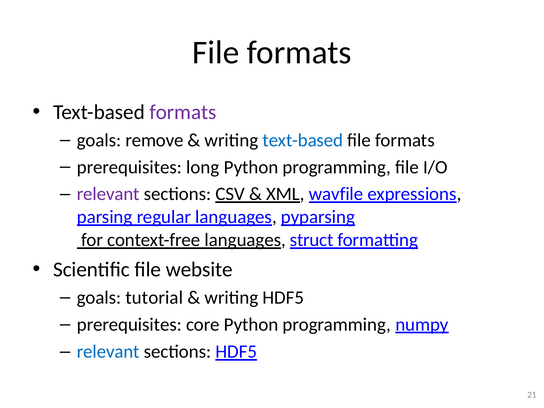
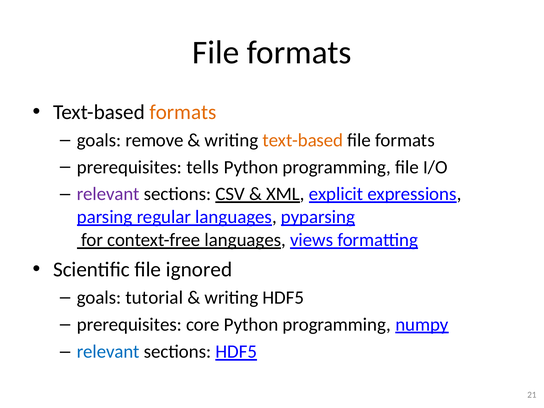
formats at (183, 112) colour: purple -> orange
text-based at (303, 140) colour: blue -> orange
long: long -> tells
wavfile: wavfile -> explicit
struct: struct -> views
website: website -> ignored
